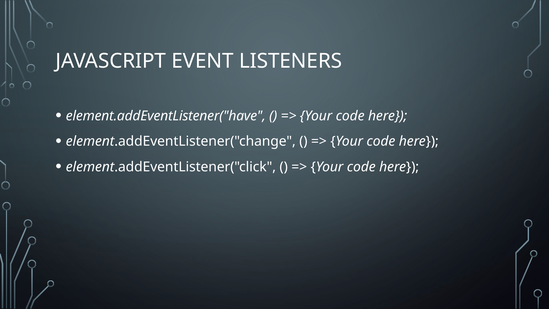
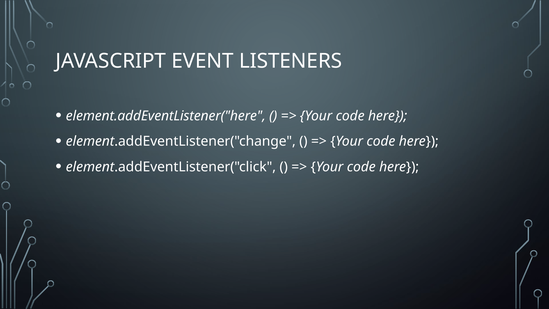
element.addEventListener("have: element.addEventListener("have -> element.addEventListener("here
